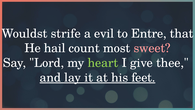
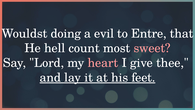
strife: strife -> doing
hail: hail -> hell
heart colour: light green -> pink
